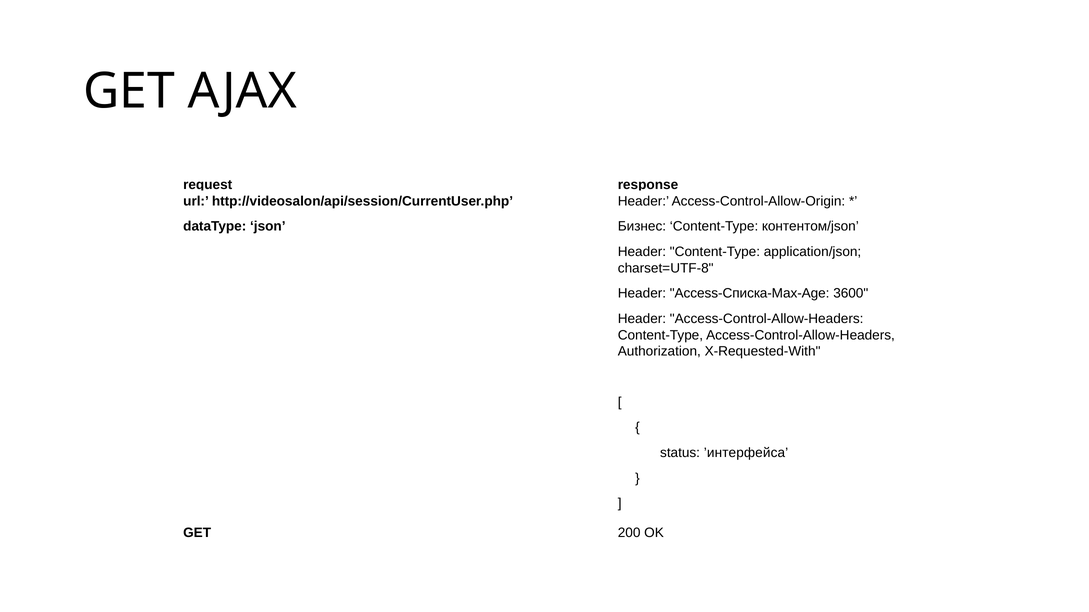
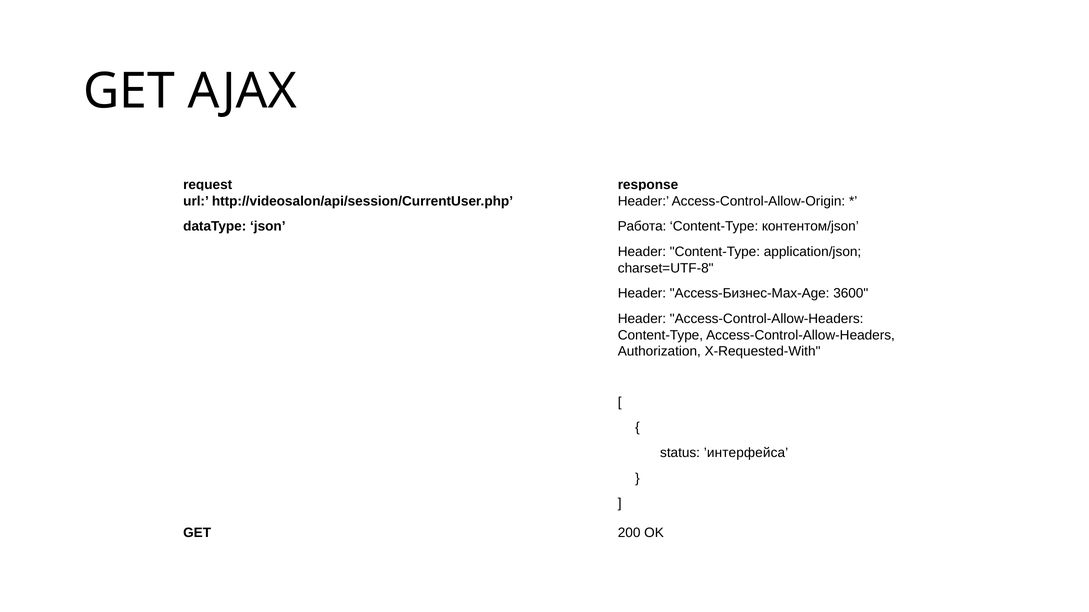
Бизнес: Бизнес -> Работа
Access-Списка-Max-Age: Access-Списка-Max-Age -> Access-Бизнес-Max-Age
